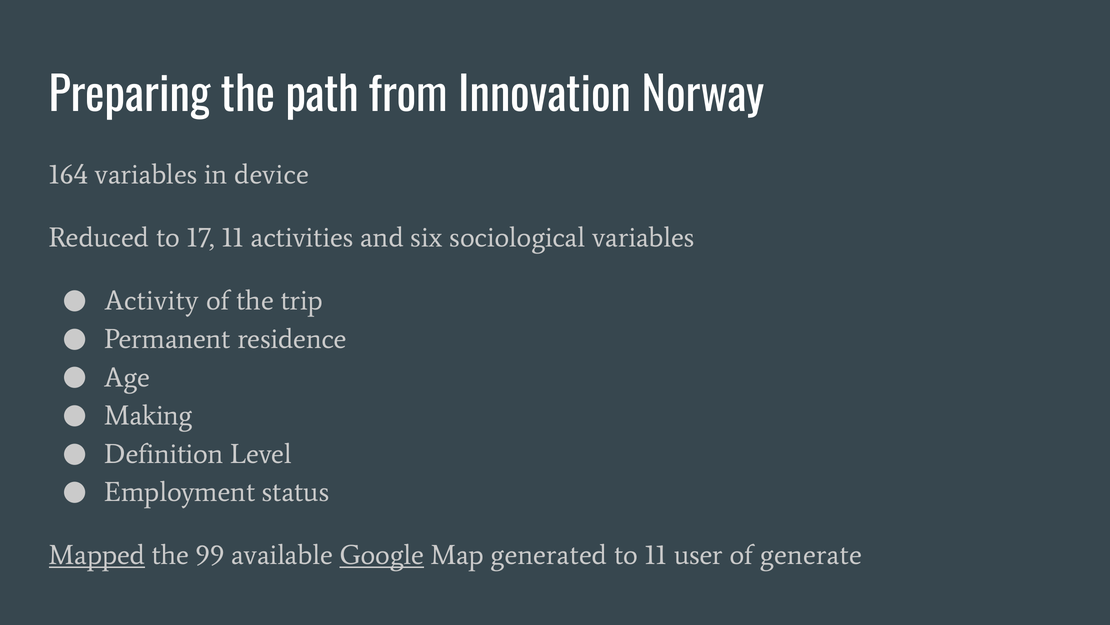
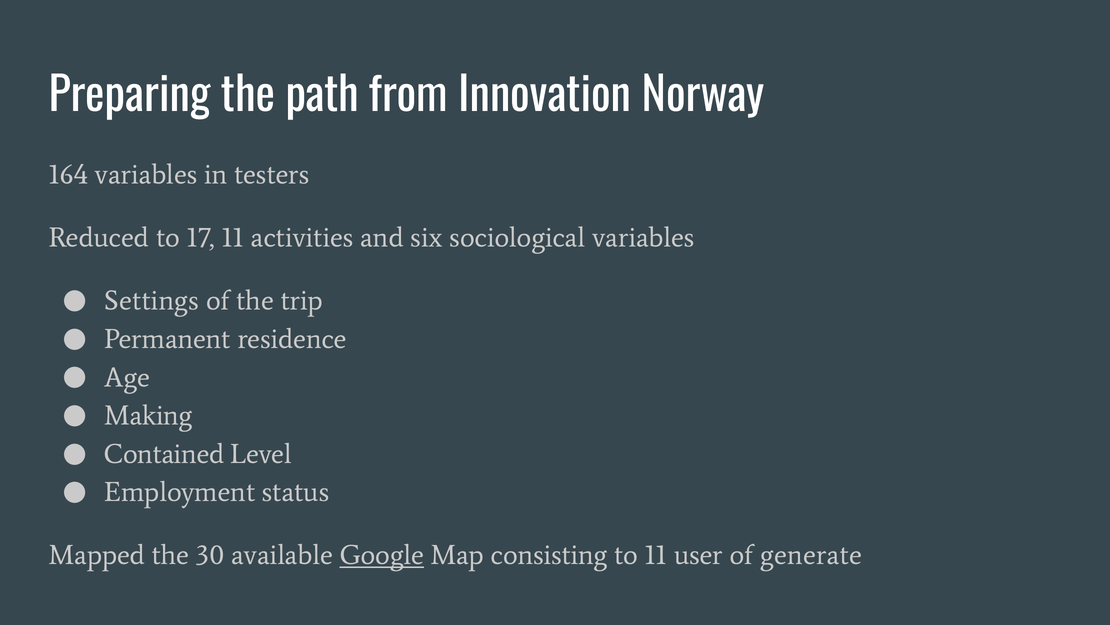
device: device -> testers
Activity: Activity -> Settings
Definition: Definition -> Contained
Mapped underline: present -> none
99: 99 -> 30
generated: generated -> consisting
